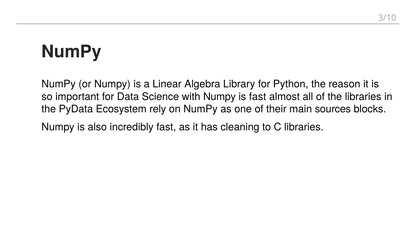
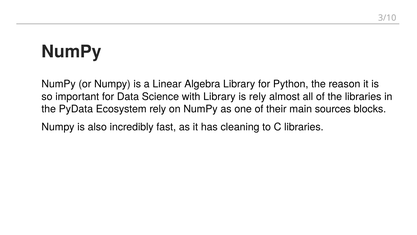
with Numpy: Numpy -> Library
is fast: fast -> rely
